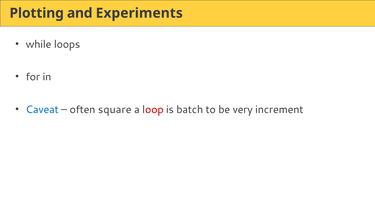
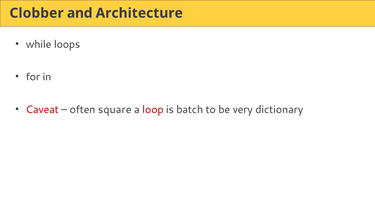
Plotting: Plotting -> Clobber
Experiments: Experiments -> Architecture
Caveat colour: blue -> red
increment: increment -> dictionary
